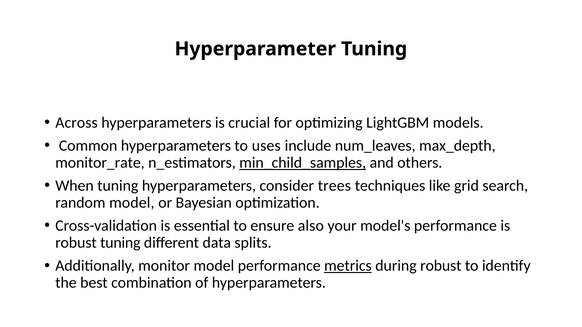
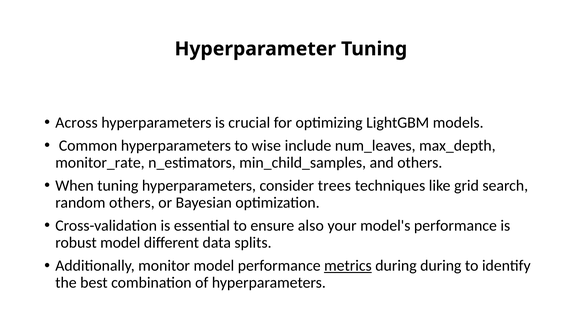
uses: uses -> wise
min_child_samples underline: present -> none
random model: model -> others
robust tuning: tuning -> model
during robust: robust -> during
